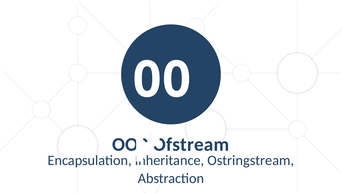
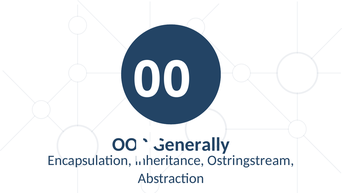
Ofstream: Ofstream -> Generally
